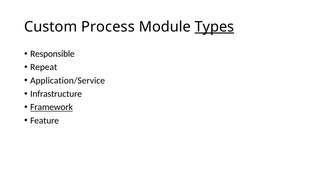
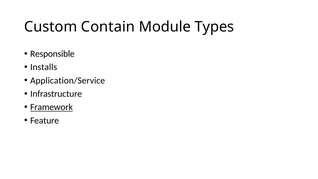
Process: Process -> Contain
Types underline: present -> none
Repeat: Repeat -> Installs
